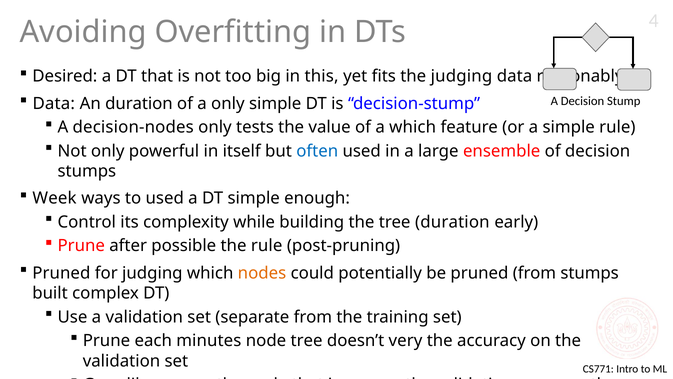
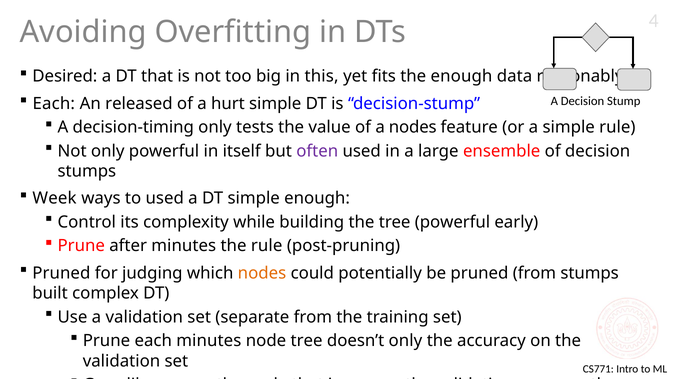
the judging: judging -> enough
Data at (54, 103): Data -> Each
An duration: duration -> released
a only: only -> hurt
decision-nodes: decision-nodes -> decision-timing
a which: which -> nodes
often colour: blue -> purple
tree duration: duration -> powerful
after possible: possible -> minutes
doesn’t very: very -> only
